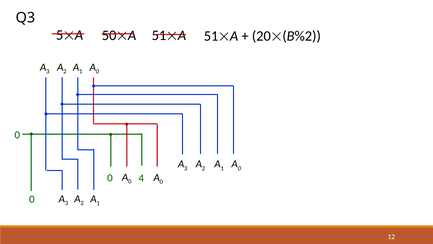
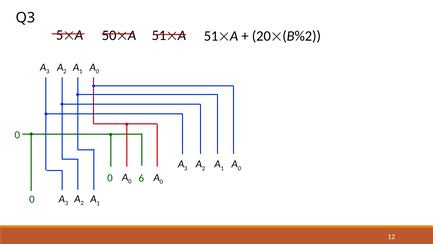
4: 4 -> 6
